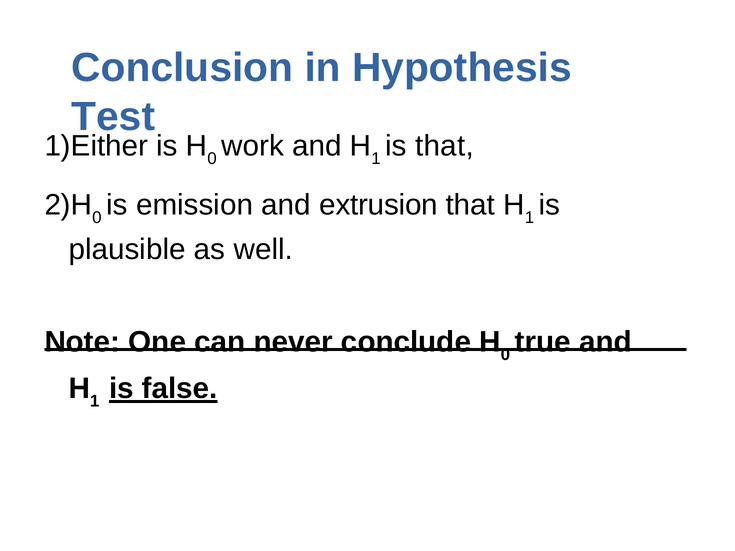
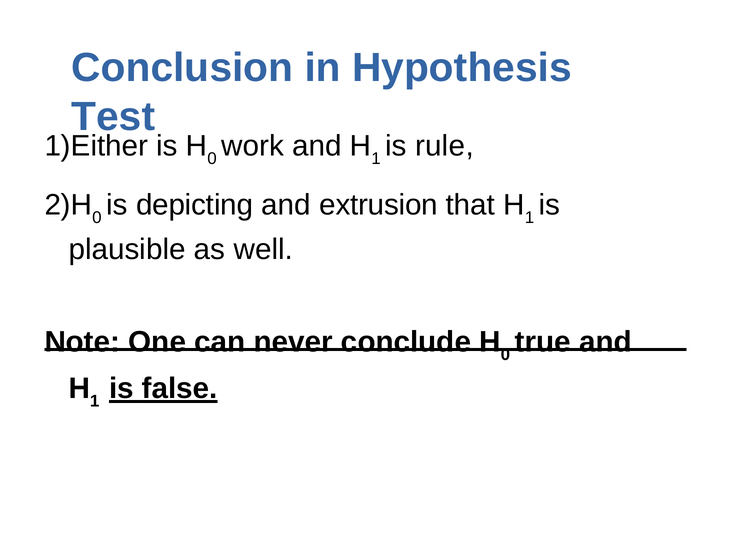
is that: that -> rule
emission: emission -> depicting
